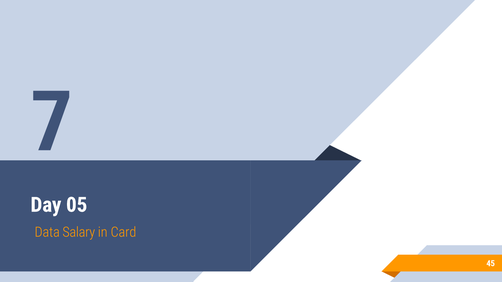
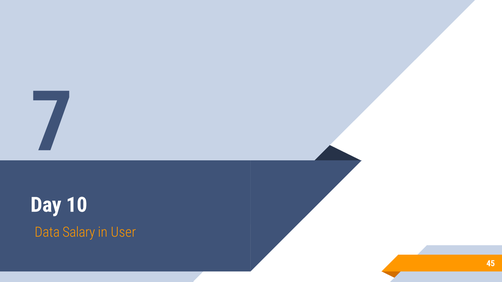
05: 05 -> 10
Card: Card -> User
